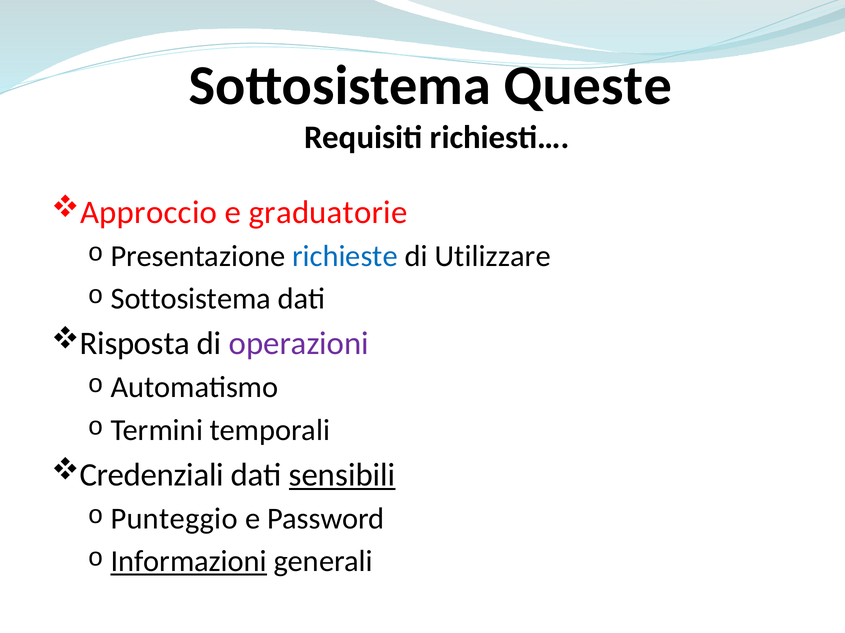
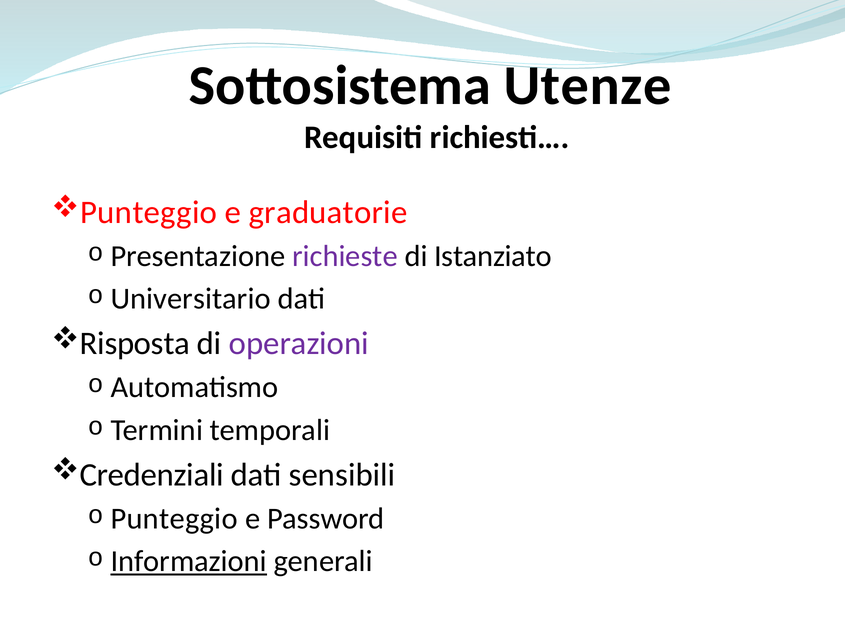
Queste: Queste -> Utenze
Approccio at (149, 212): Approccio -> Punteggio
richieste colour: blue -> purple
Utilizzare: Utilizzare -> Istanziato
Sottosistema at (191, 299): Sottosistema -> Universitario
sensibili underline: present -> none
